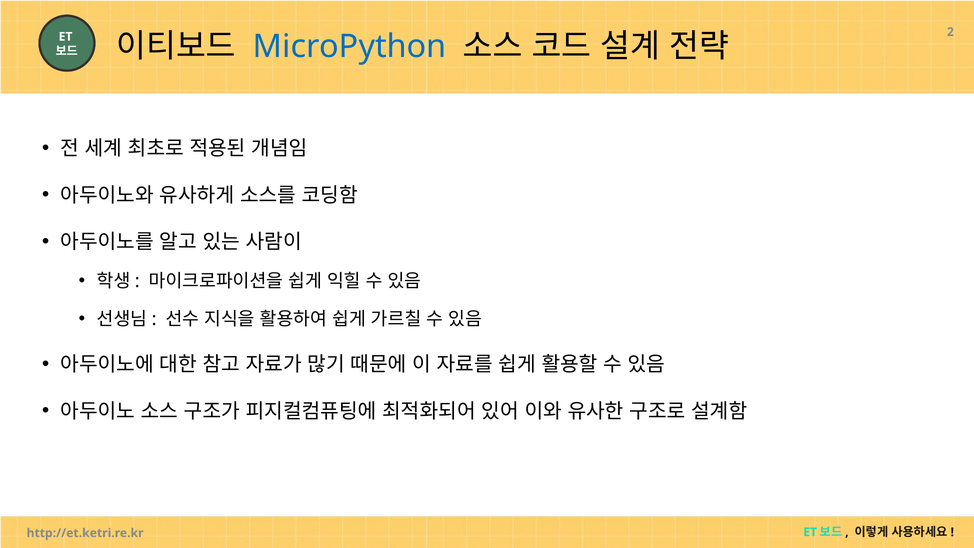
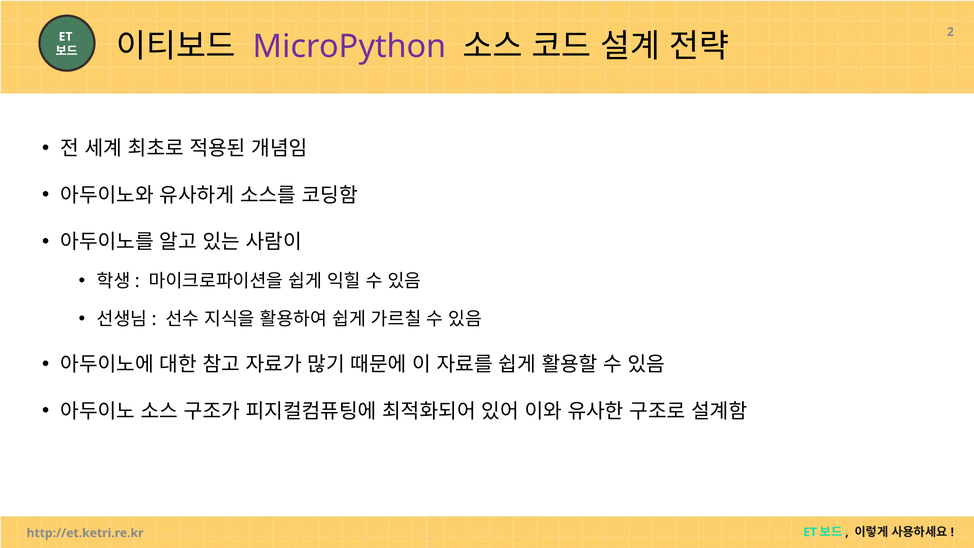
MicroPython colour: blue -> purple
